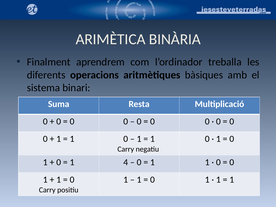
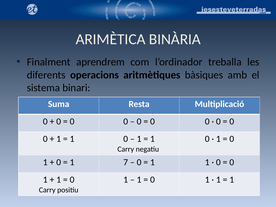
4: 4 -> 7
